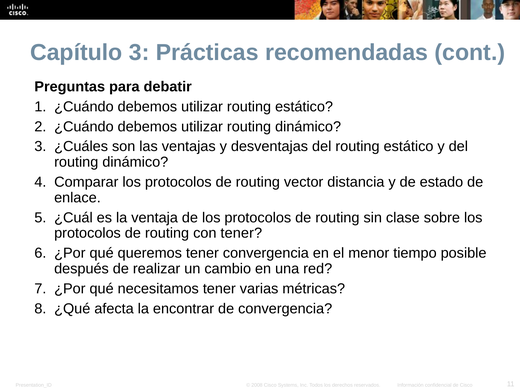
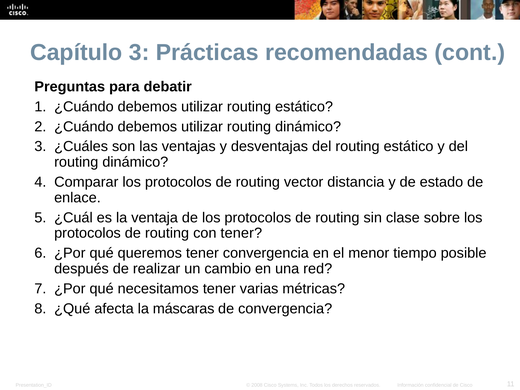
encontrar: encontrar -> máscaras
